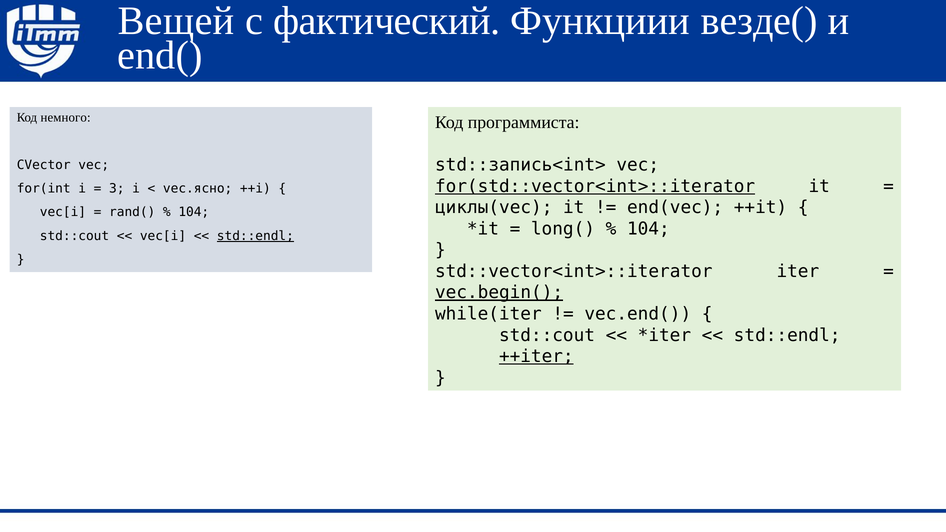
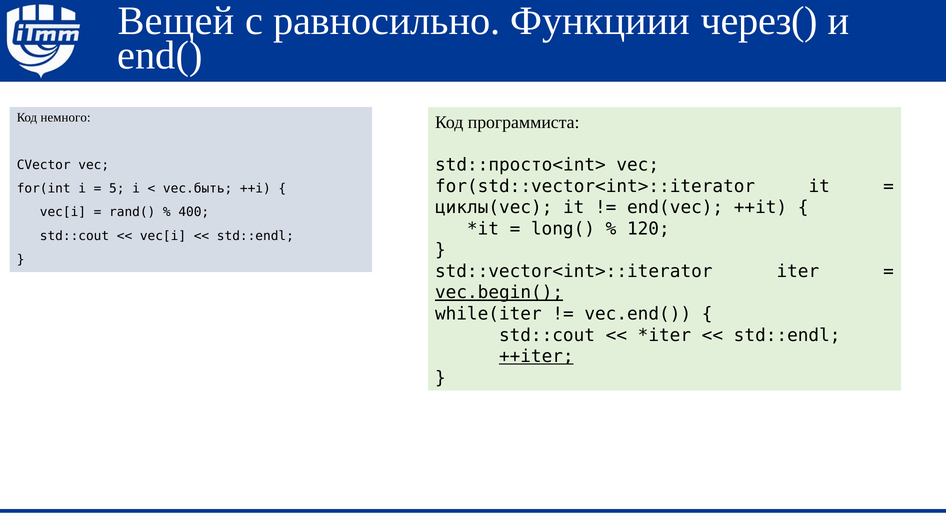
фактический: фактический -> равносильно
везде(: везде( -> через(
std::запись<int>: std::запись<int> -> std::просто<int>
for(std::vector<int>::iterator underline: present -> none
3: 3 -> 5
vec.ясно: vec.ясно -> vec.быть
104 at (194, 212): 104 -> 400
104 at (648, 229): 104 -> 120
std::endl at (255, 236) underline: present -> none
